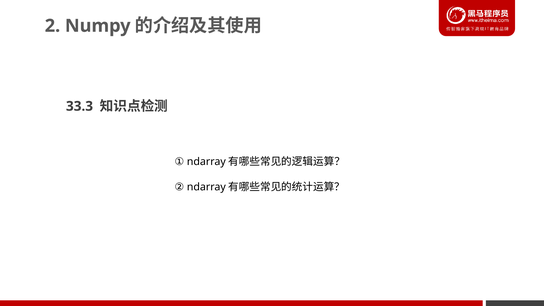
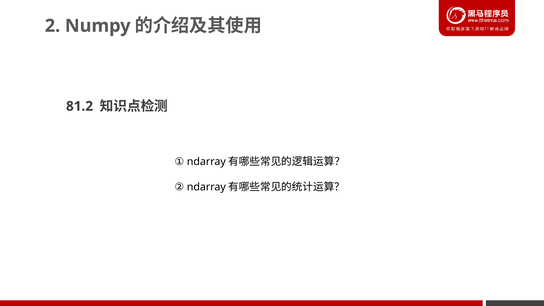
33.3: 33.3 -> 81.2
